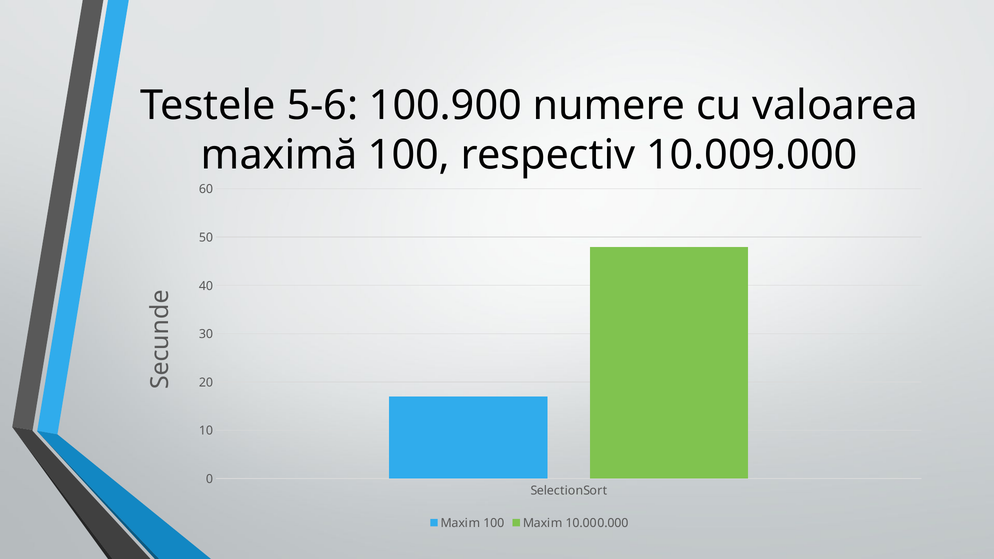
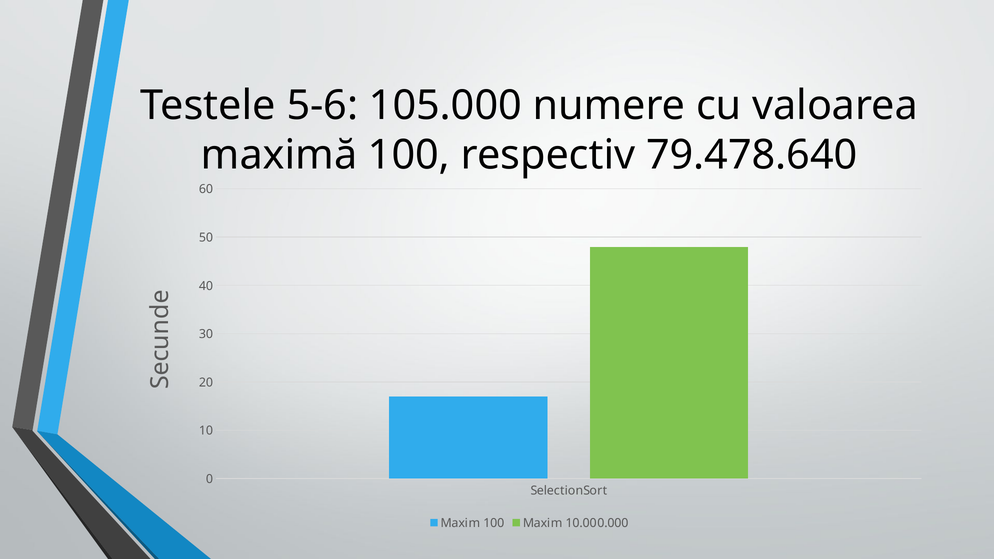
100.900: 100.900 -> 105.000
10.009.000: 10.009.000 -> 79.478.640
